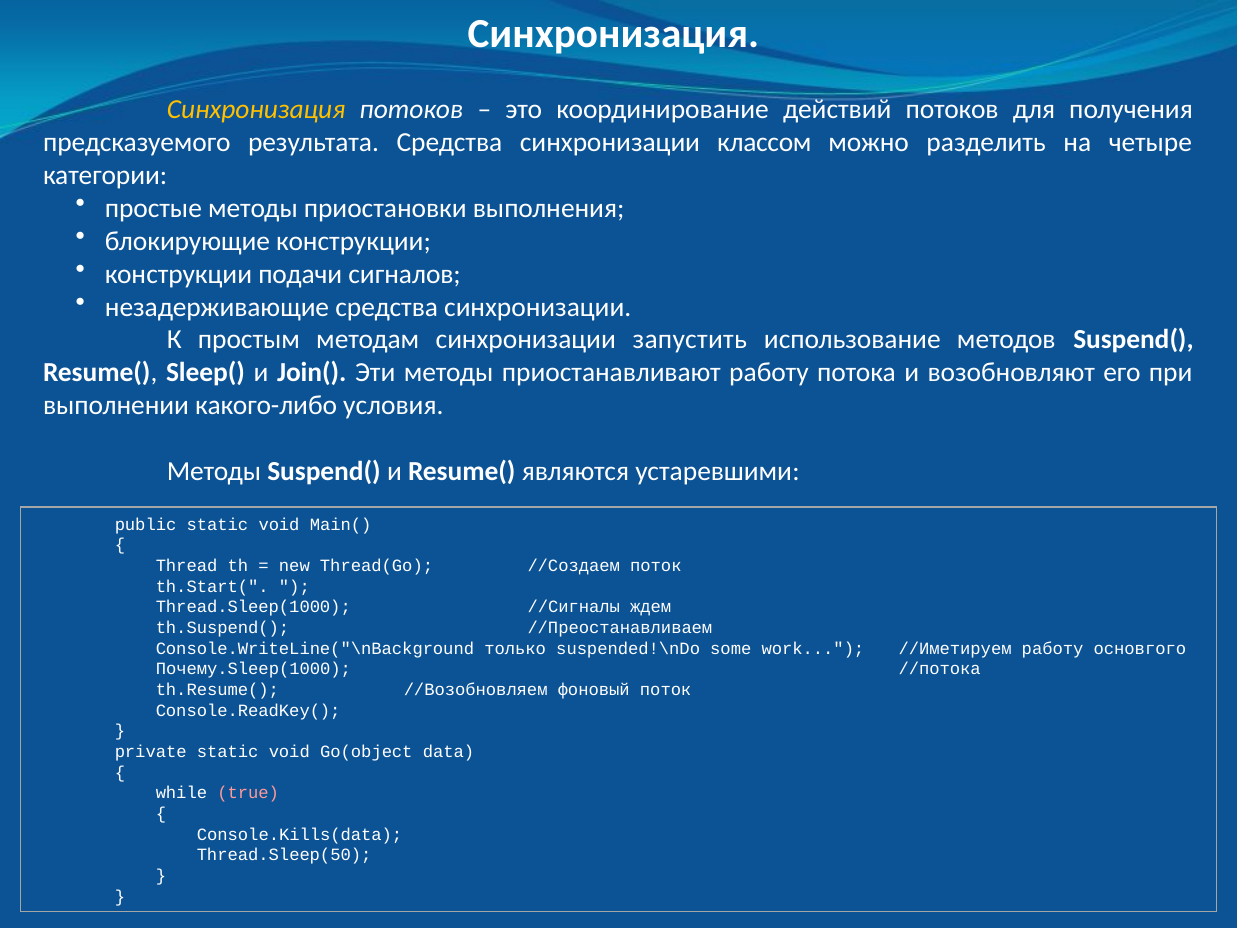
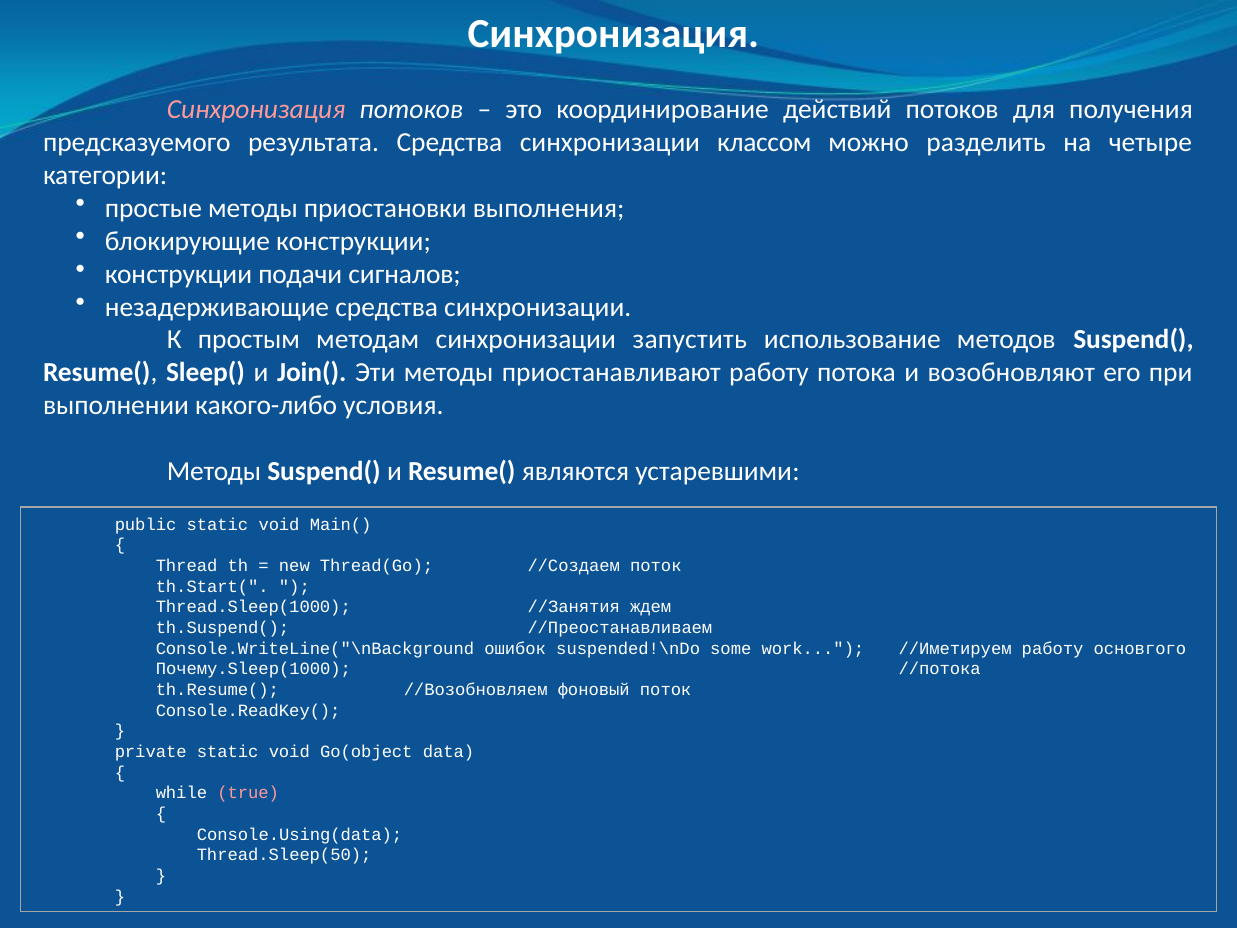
Синхронизация at (256, 109) colour: yellow -> pink
//Сигналы: //Сигналы -> //Занятия
только: только -> ошибок
Console.Kills(data: Console.Kills(data -> Console.Using(data
